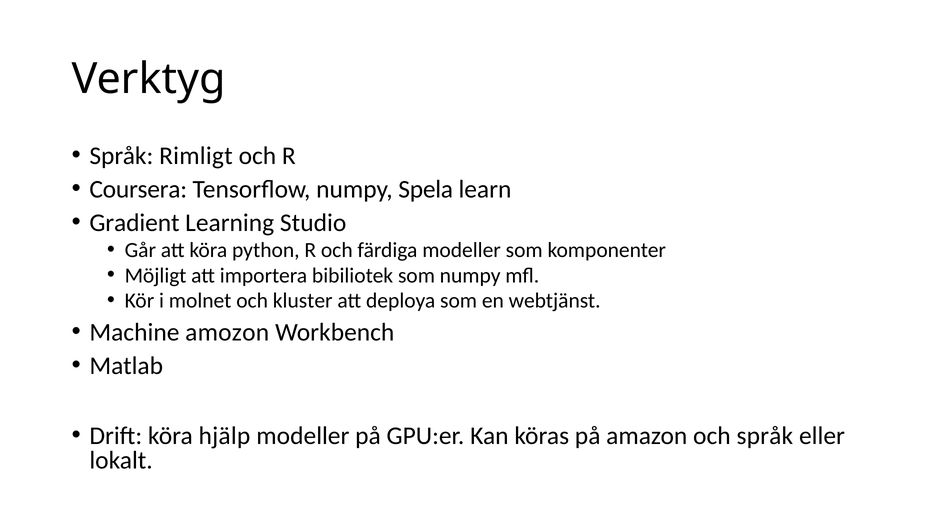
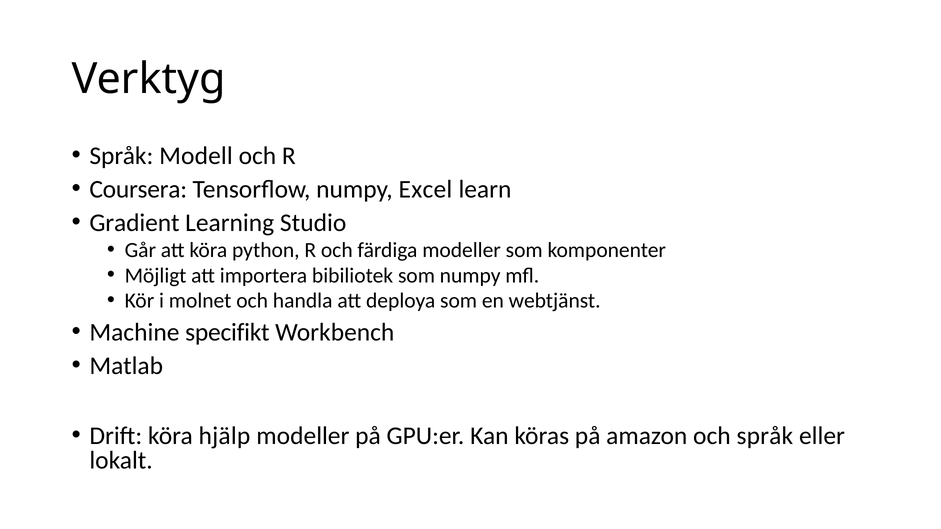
Rimligt: Rimligt -> Modell
Spela: Spela -> Excel
kluster: kluster -> handla
amozon: amozon -> specifikt
